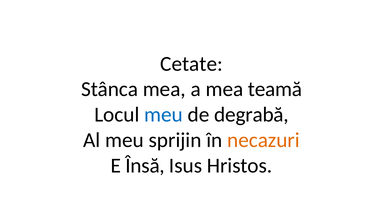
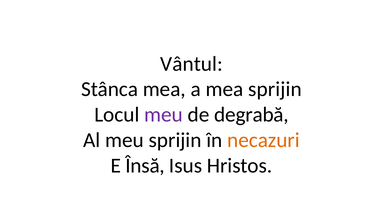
Cetate: Cetate -> Vântul
mea teamă: teamă -> sprijin
meu at (164, 115) colour: blue -> purple
